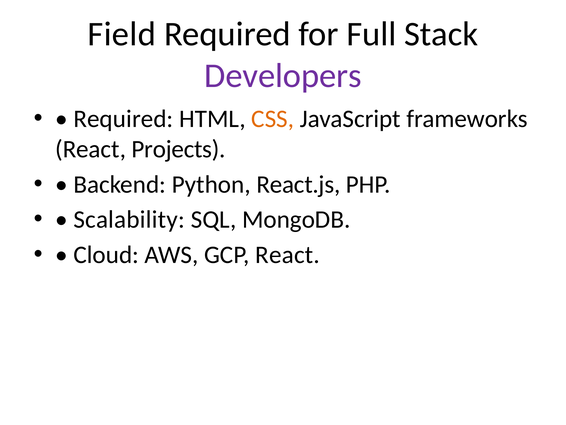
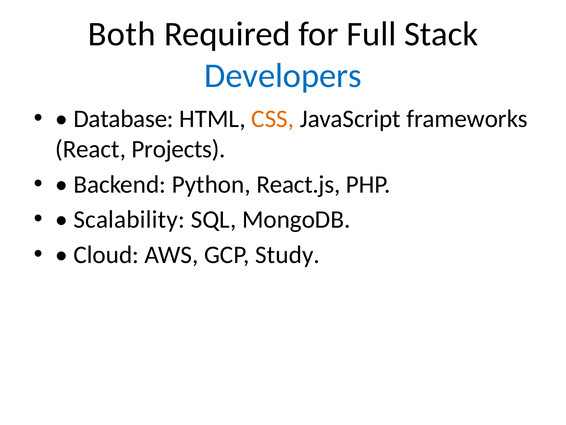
Field: Field -> Both
Developers colour: purple -> blue
Required at (123, 119): Required -> Database
GCP React: React -> Study
